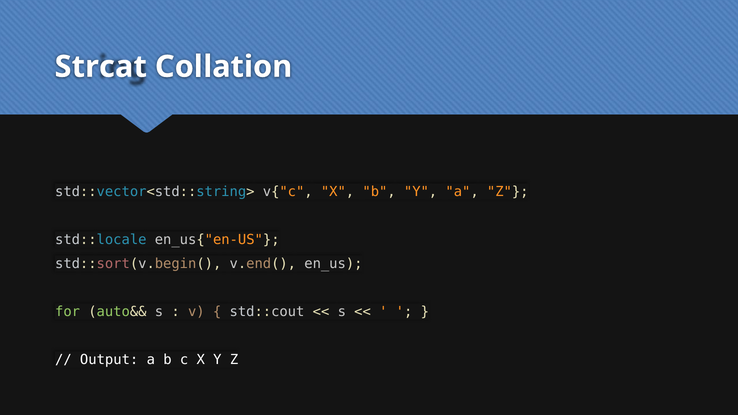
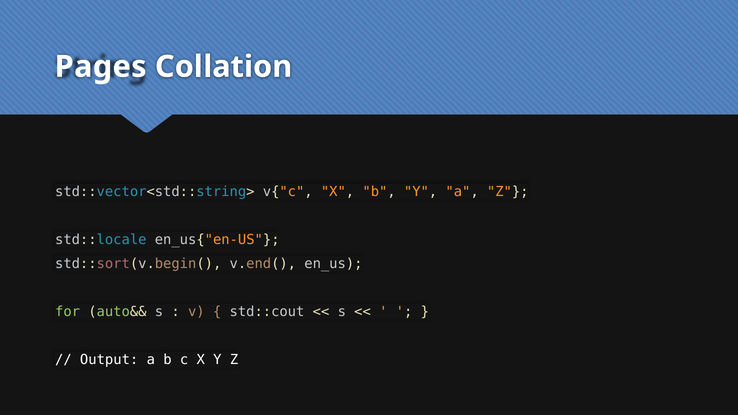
Strcat: Strcat -> Pages
